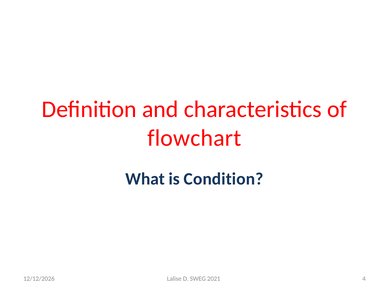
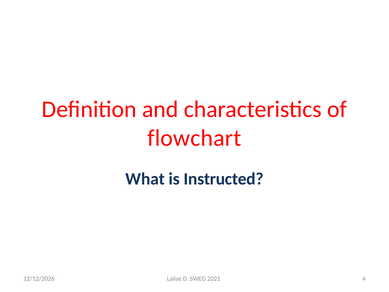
Condition: Condition -> Instructed
